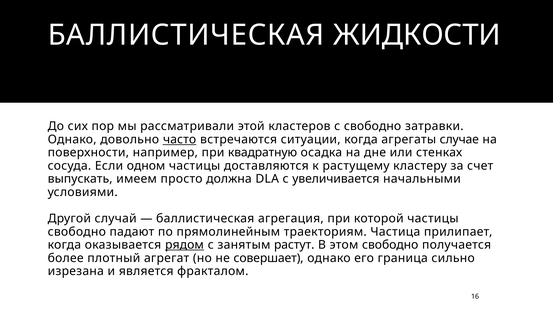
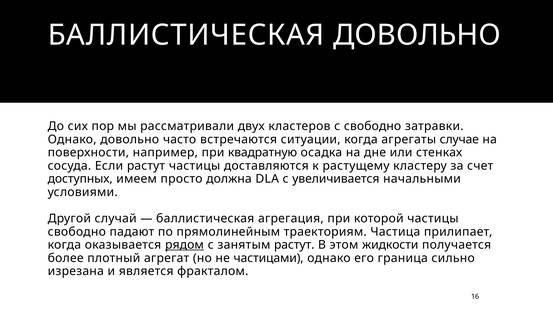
БАЛЛИСТИЧЕСКАЯ ЖИДКОСТИ: ЖИДКОСТИ -> ДОВОЛЬНО
этой: этой -> двух
часто underline: present -> none
Если одном: одном -> растут
выпускать: выпускать -> доступных
этом свободно: свободно -> жидкости
совершает: совершает -> частицами
